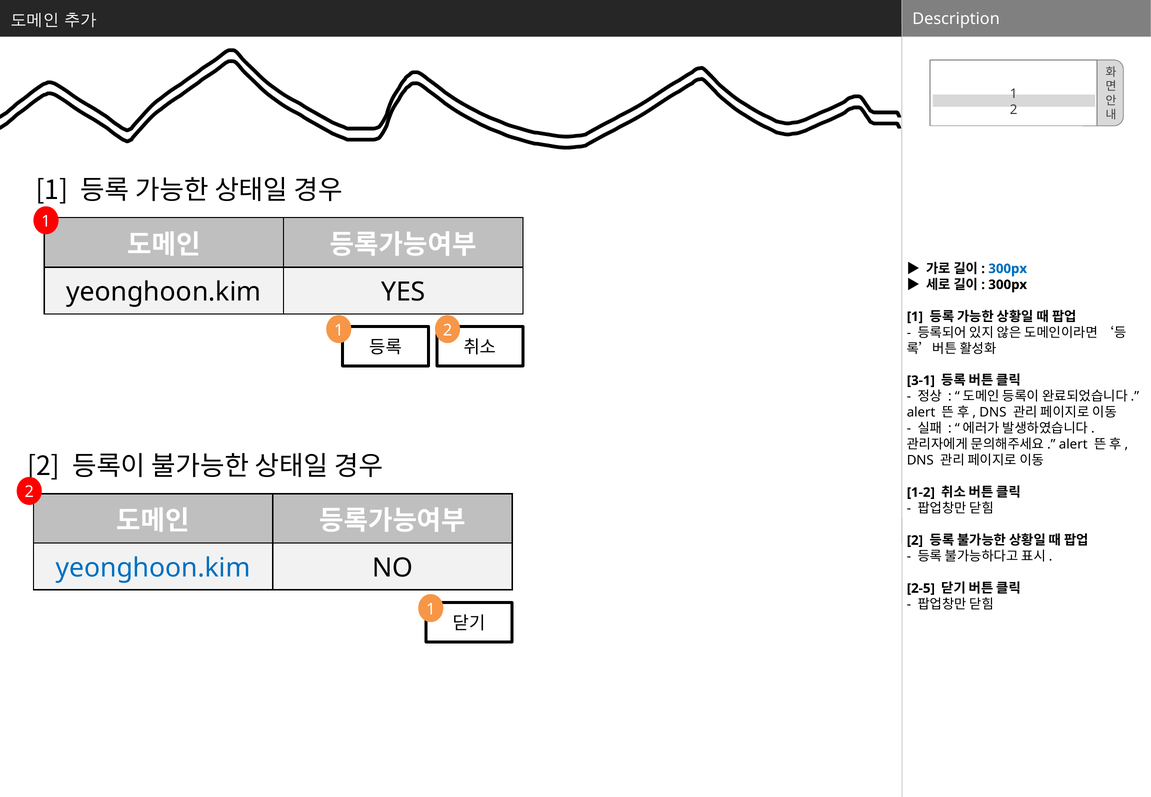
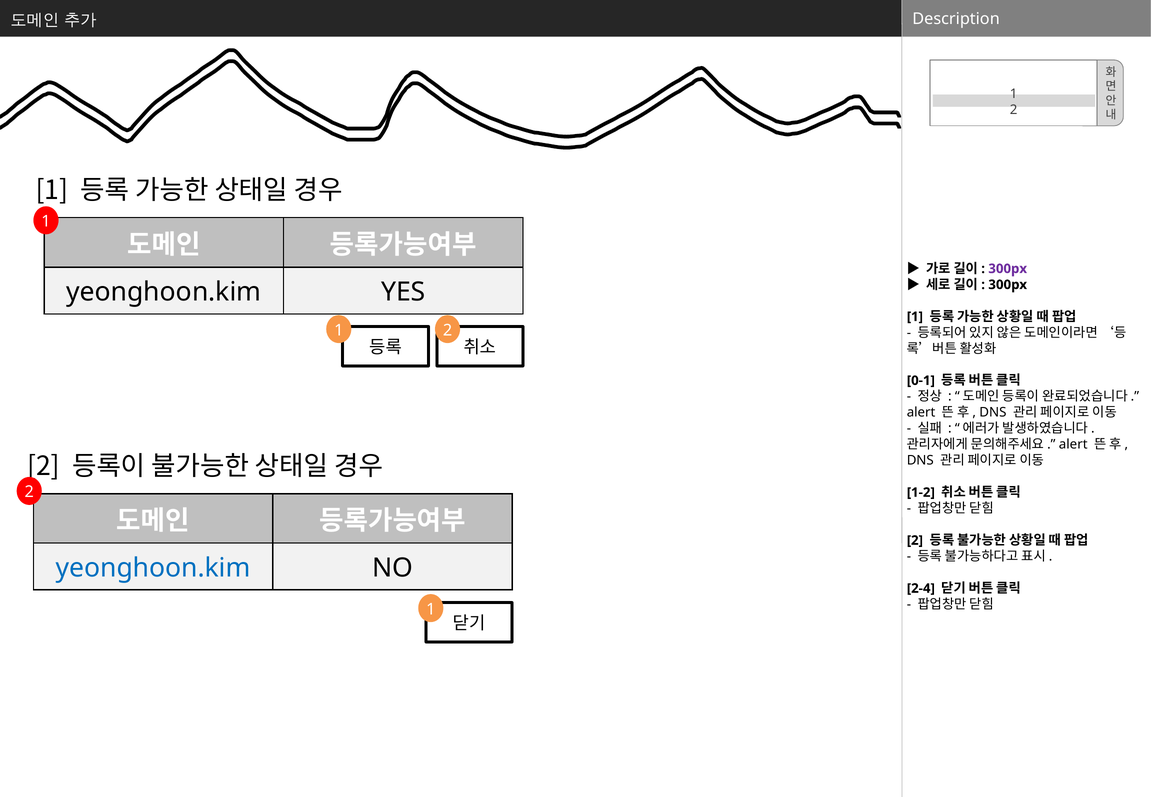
300px at (1008, 269) colour: blue -> purple
3-1: 3-1 -> 0-1
2-5: 2-5 -> 2-4
